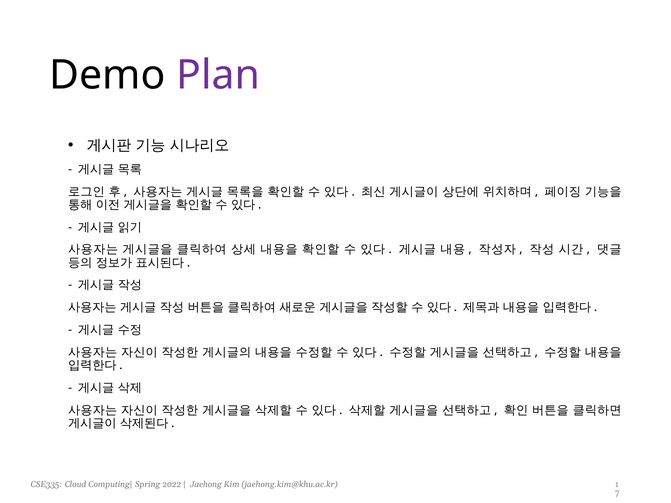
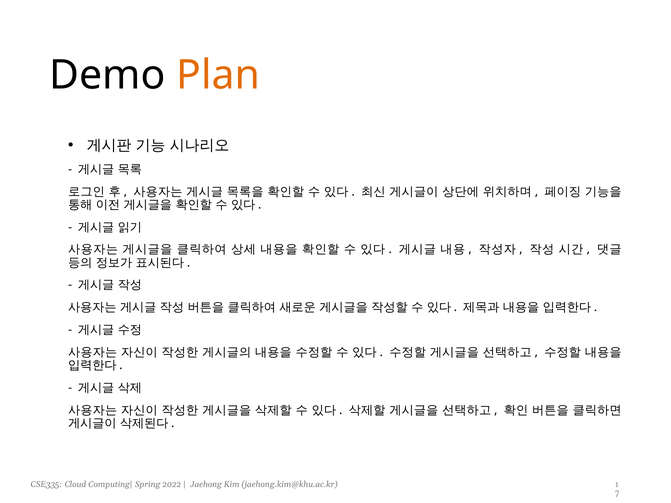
Plan colour: purple -> orange
